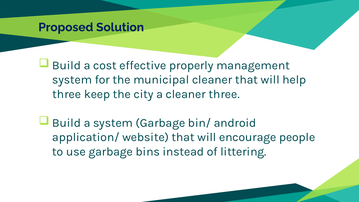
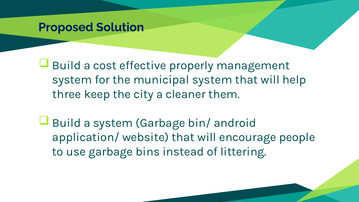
municipal cleaner: cleaner -> system
cleaner three: three -> them
